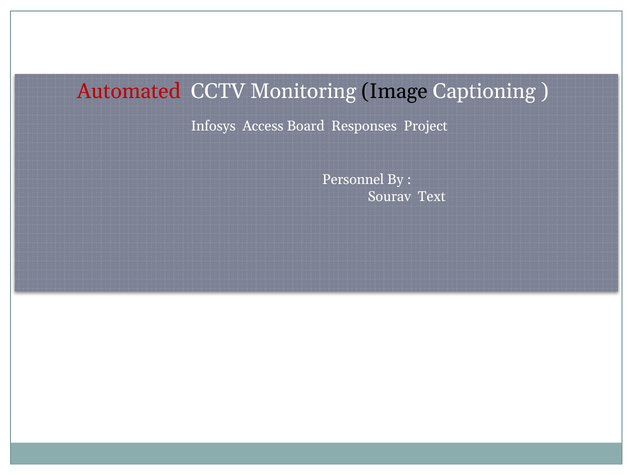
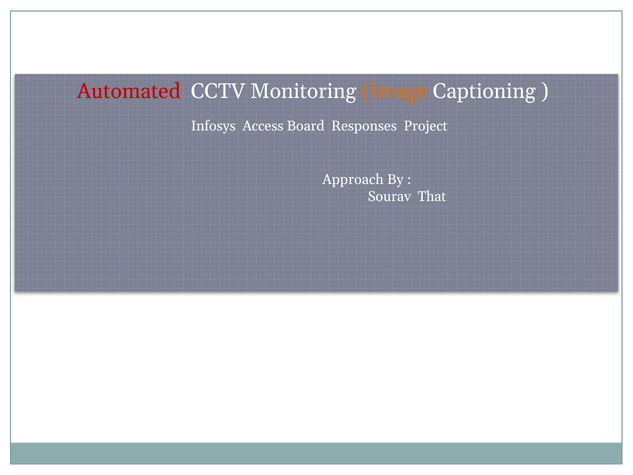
Image colour: black -> orange
Personnel: Personnel -> Approach
Text: Text -> That
